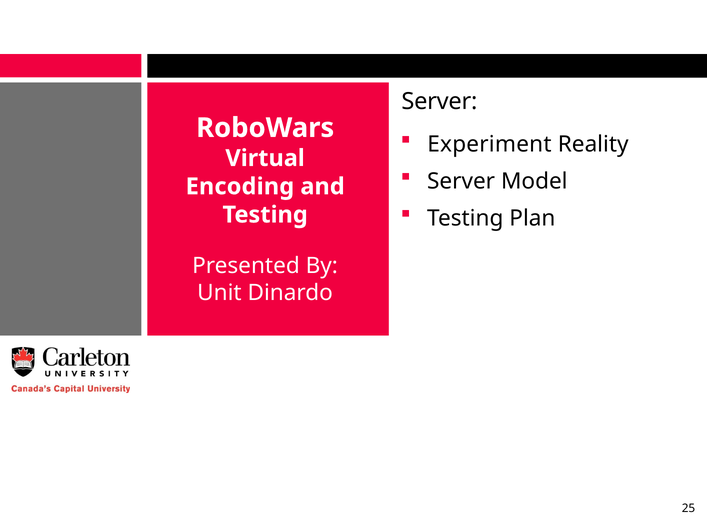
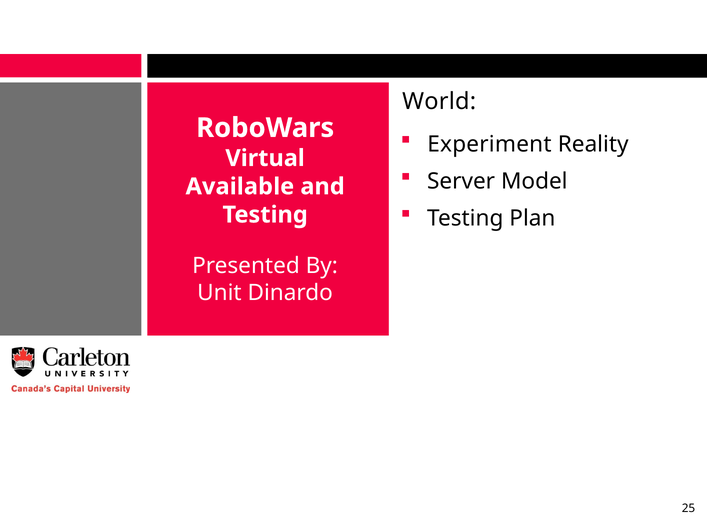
Server at (439, 102): Server -> World
Encoding: Encoding -> Available
